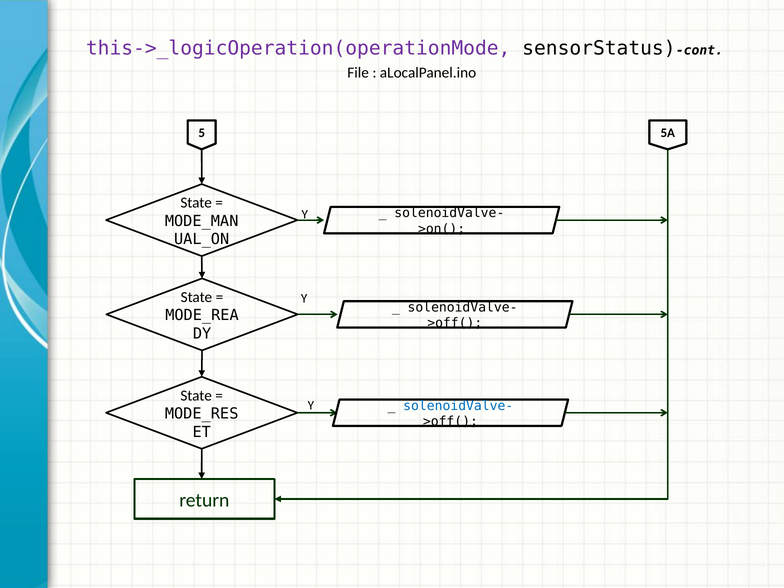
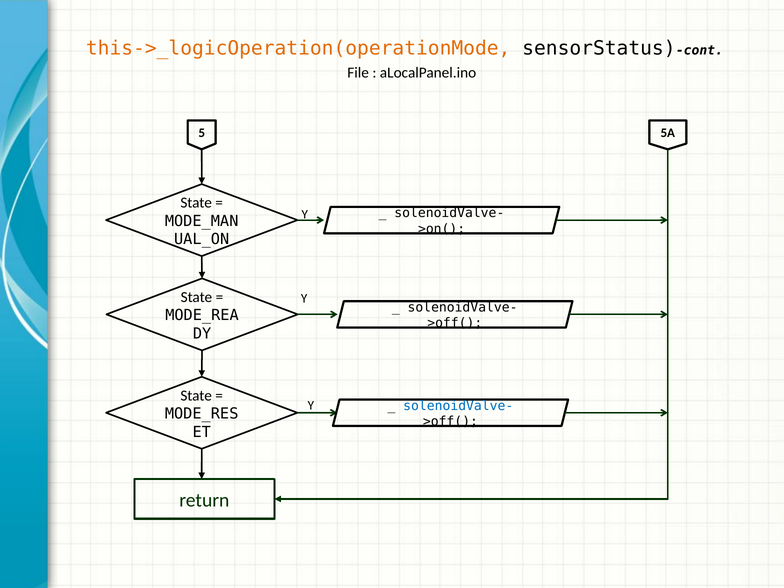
this->_logicOperation(operationMode colour: purple -> orange
